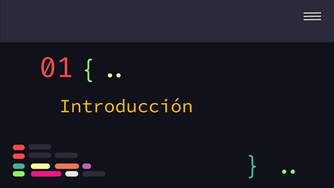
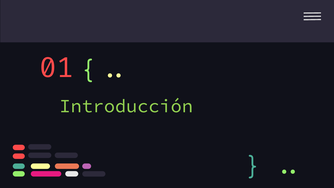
Introducción colour: yellow -> light green
